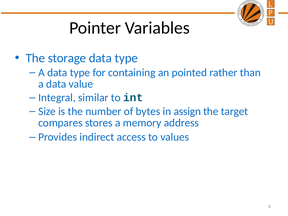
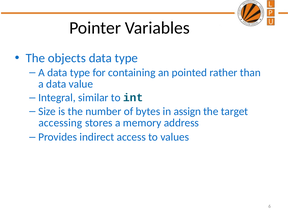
storage: storage -> objects
compares: compares -> accessing
